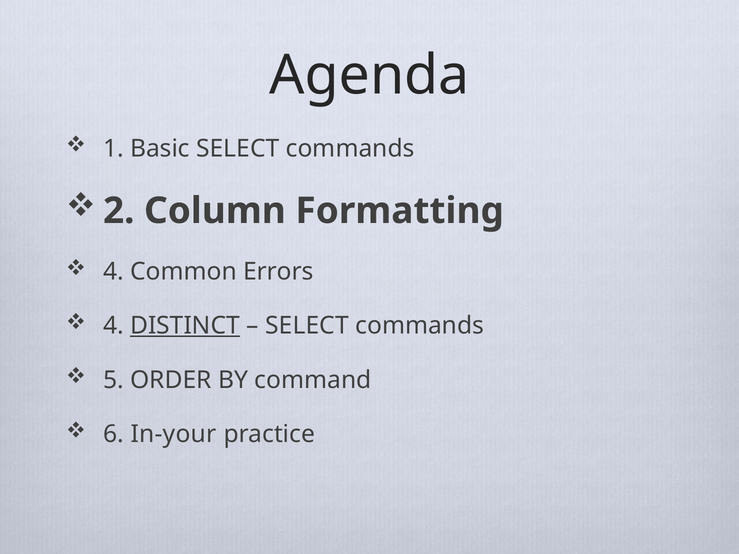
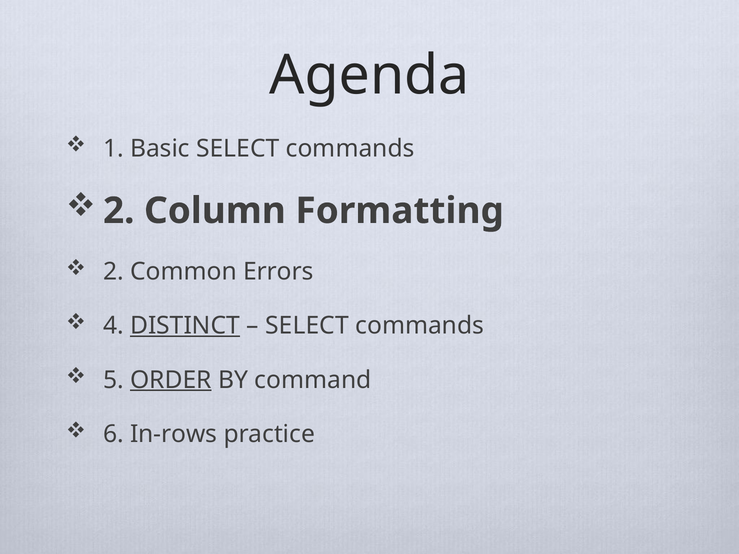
4 at (113, 272): 4 -> 2
ORDER underline: none -> present
In-your: In-your -> In-rows
